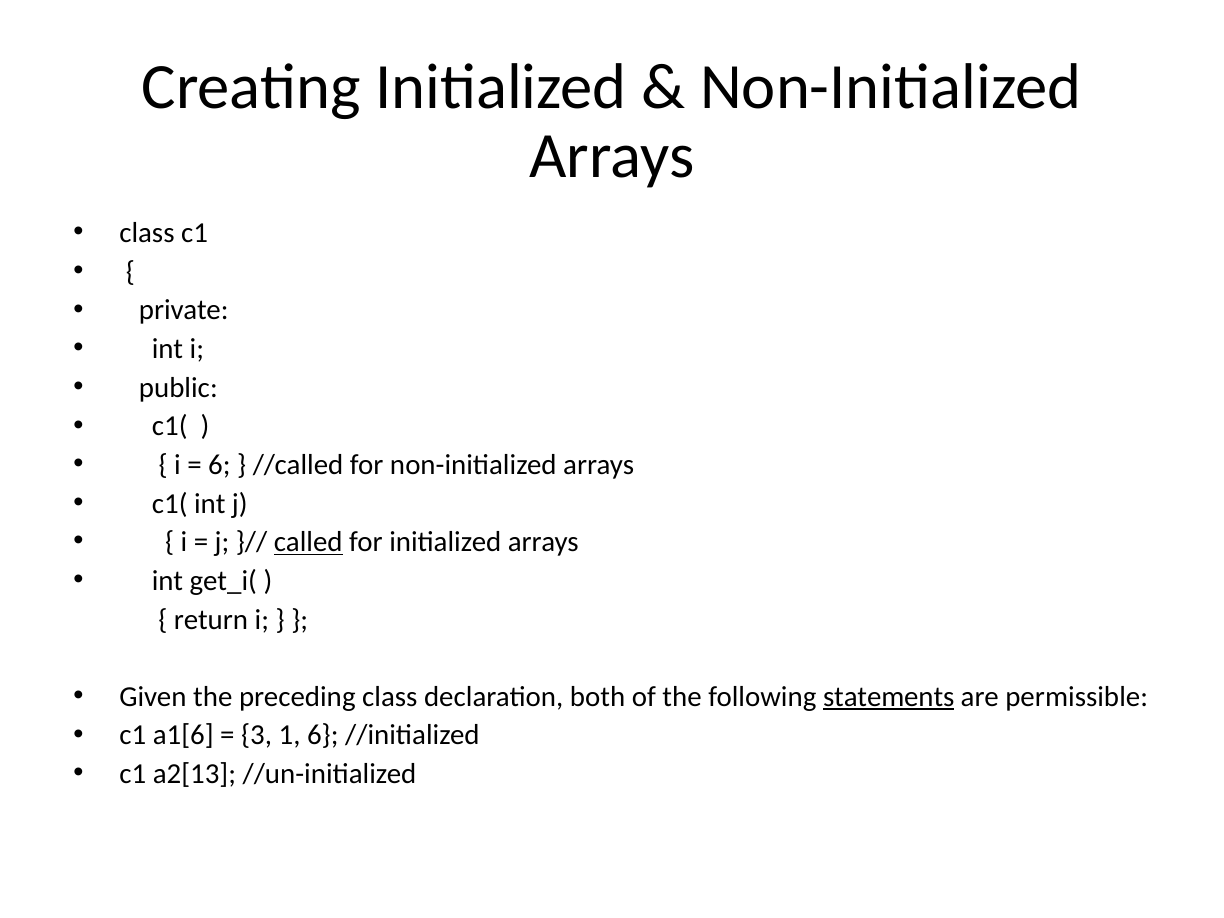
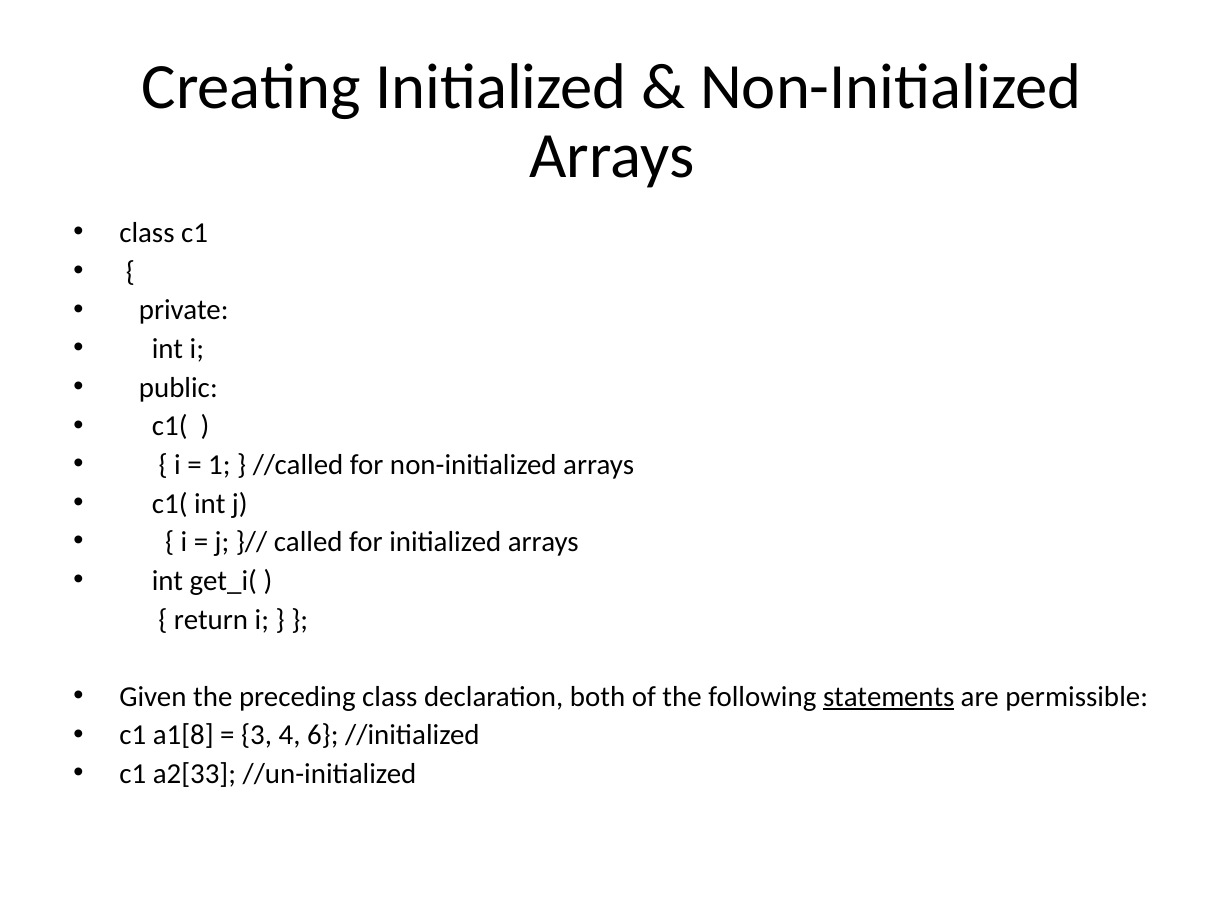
6 at (219, 465): 6 -> 1
called underline: present -> none
a1[6: a1[6 -> a1[8
1: 1 -> 4
a2[13: a2[13 -> a2[33
